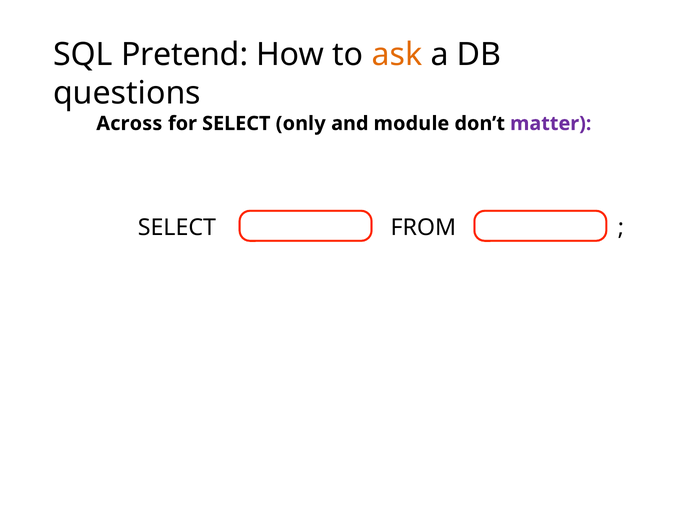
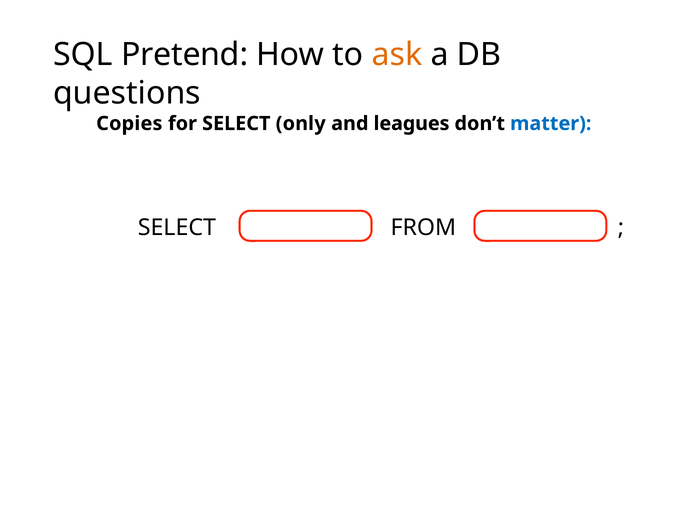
Across: Across -> Copies
module: module -> leagues
matter colour: purple -> blue
